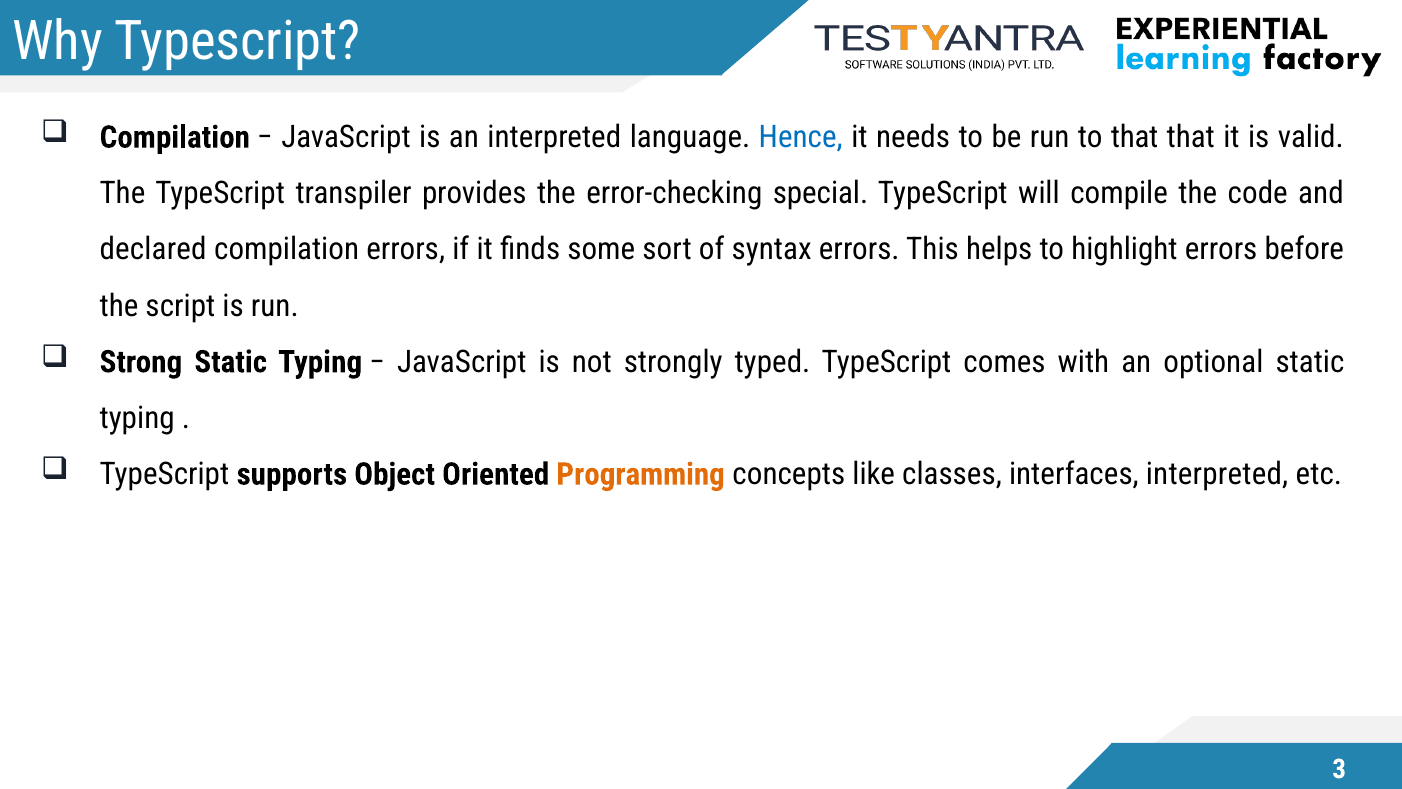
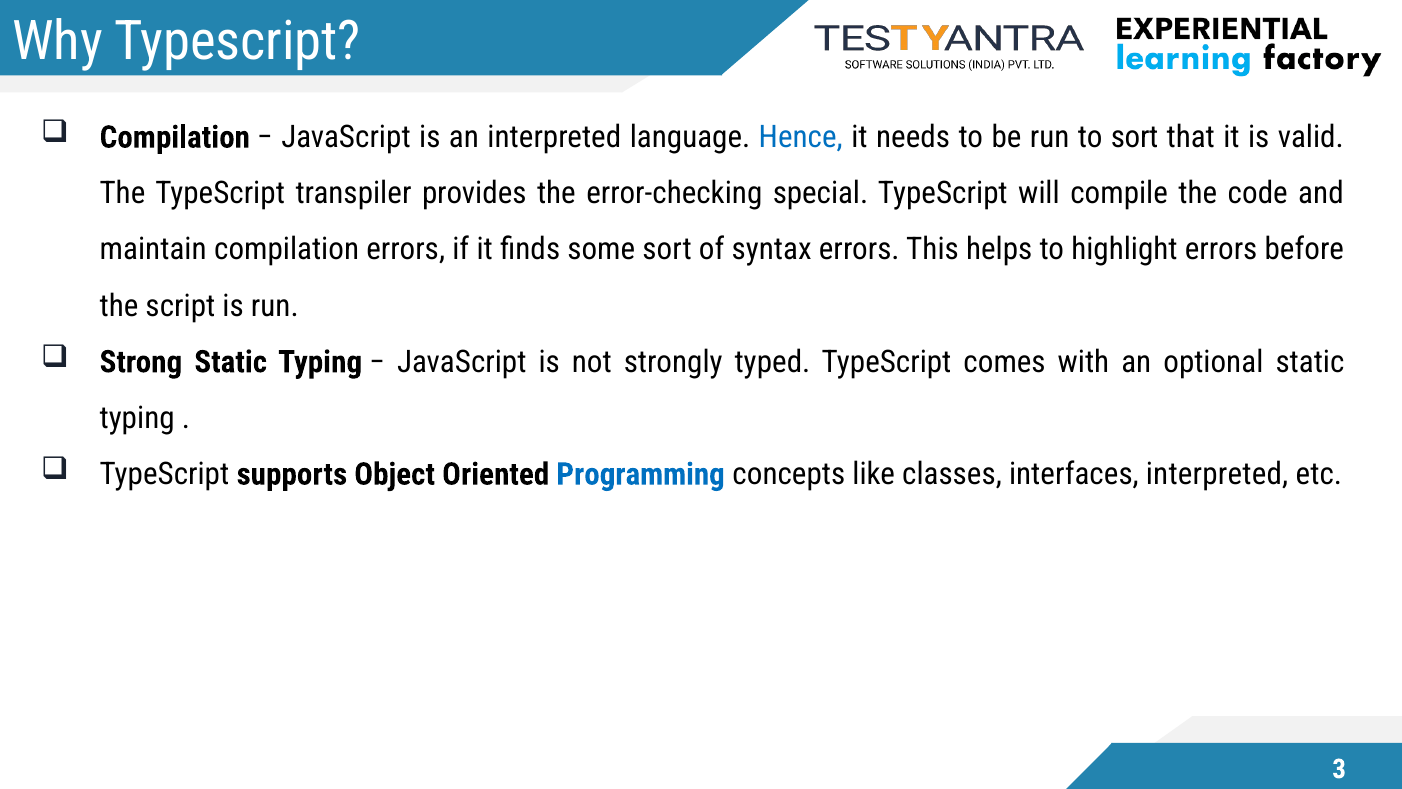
to that: that -> sort
declared: declared -> maintain
Programming colour: orange -> blue
